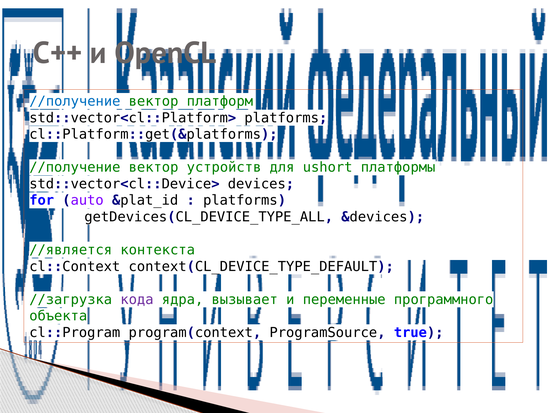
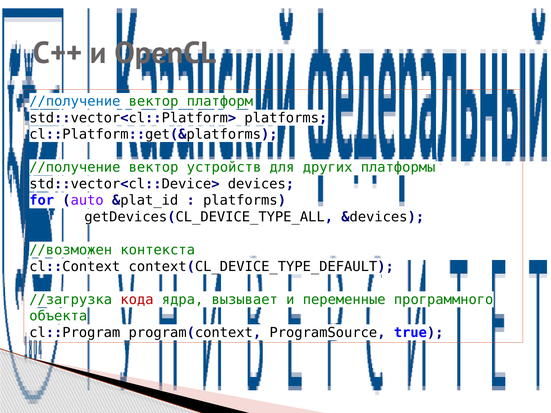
ushort: ushort -> других
//является: //является -> //возможен
кода colour: purple -> red
